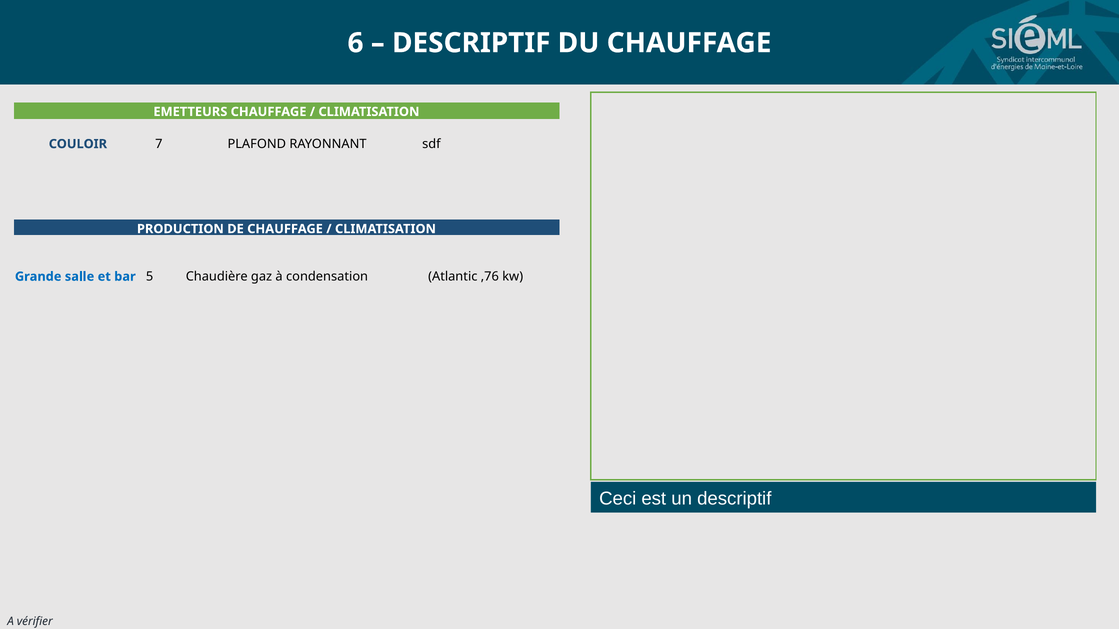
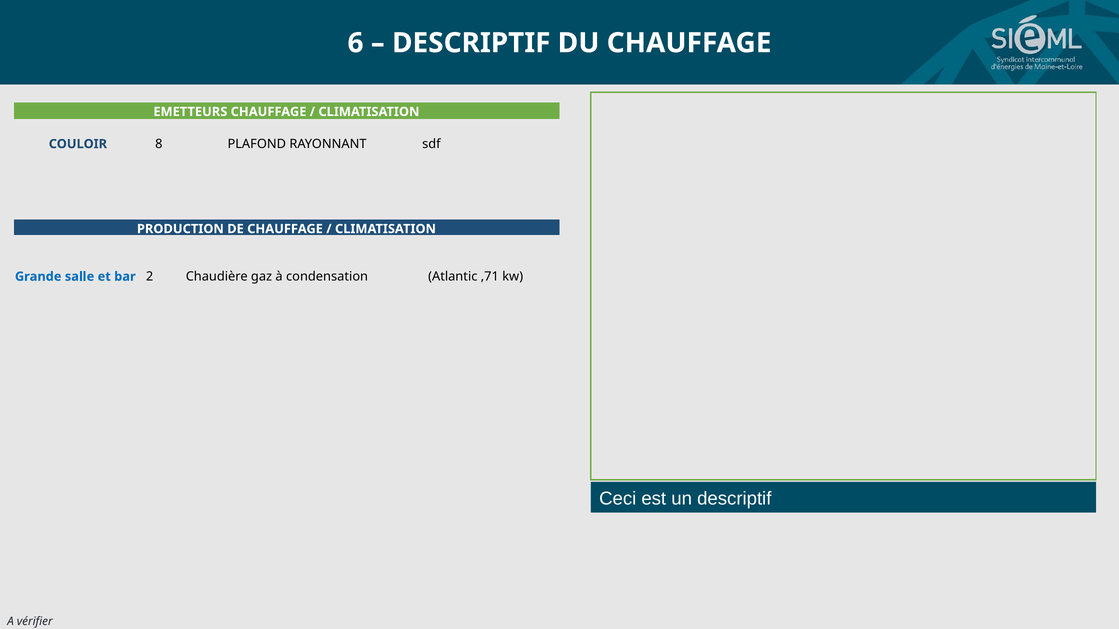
7: 7 -> 8
5: 5 -> 2
,76: ,76 -> ,71
